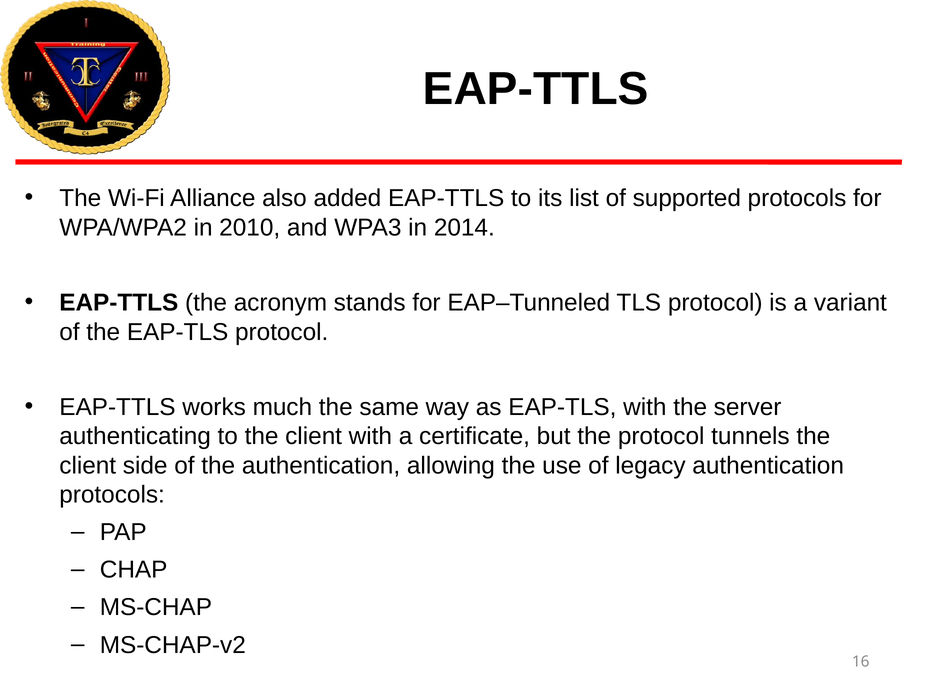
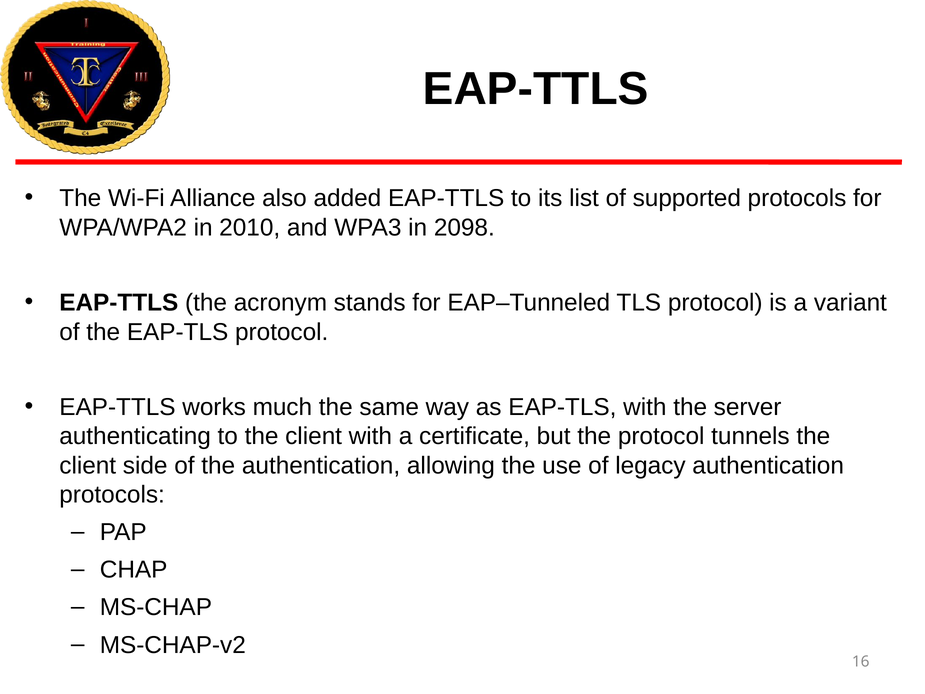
2014: 2014 -> 2098
